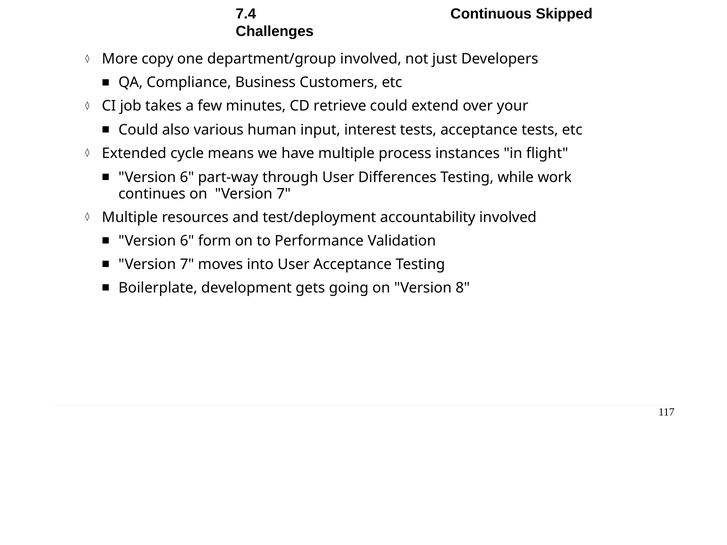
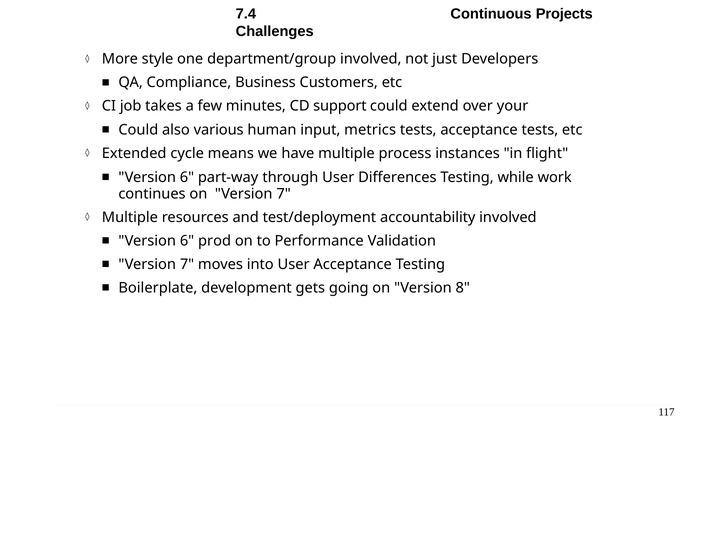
Skipped: Skipped -> Projects
copy: copy -> style
retrieve: retrieve -> support
interest: interest -> metrics
form: form -> prod
